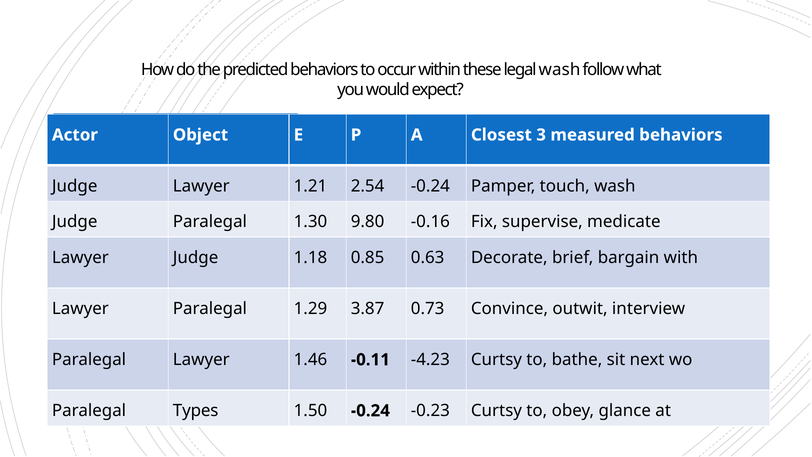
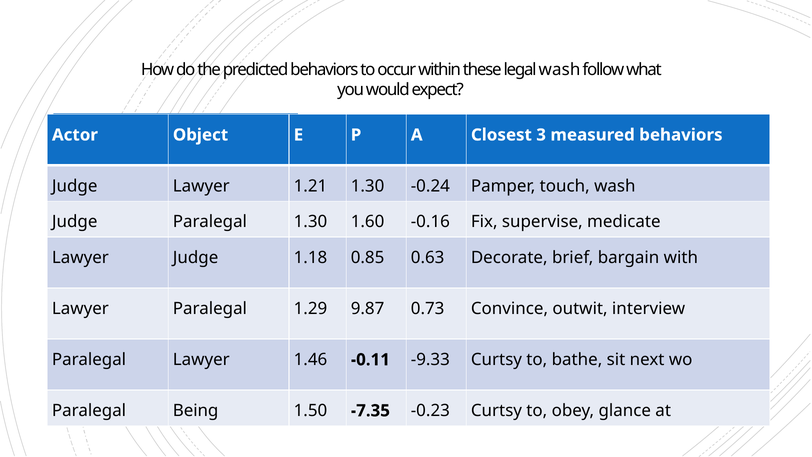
1.21 2.54: 2.54 -> 1.30
9.80: 9.80 -> 1.60
3.87: 3.87 -> 9.87
-4.23: -4.23 -> -9.33
Types: Types -> Being
1.50 -0.24: -0.24 -> -7.35
